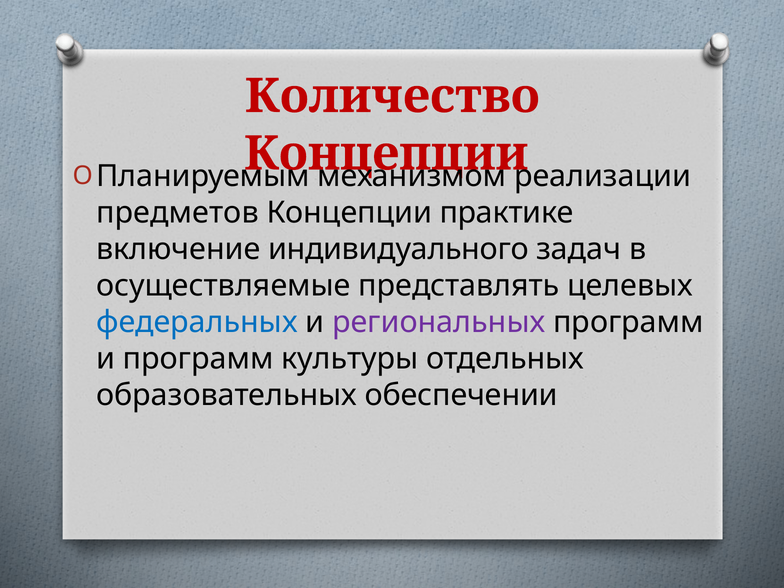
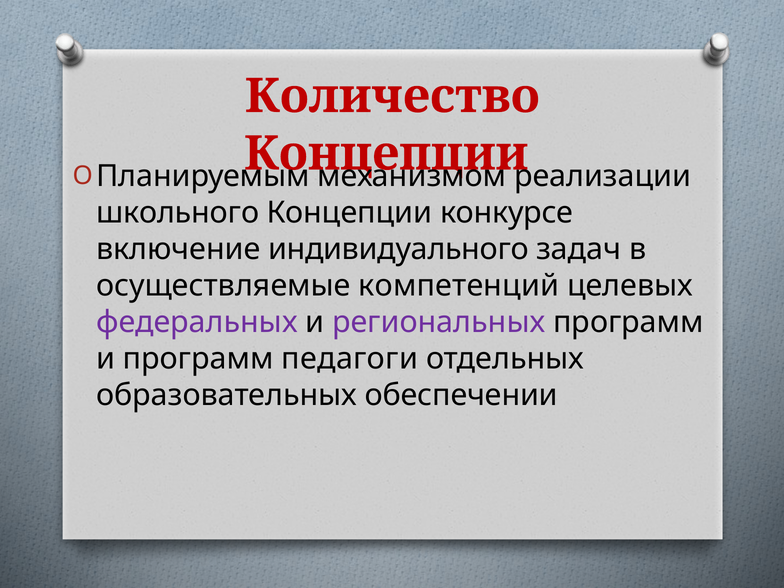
предметов: предметов -> школьного
практике: практике -> конкурсе
представлять: представлять -> компетенций
федеральных colour: blue -> purple
культуры: культуры -> педагоги
